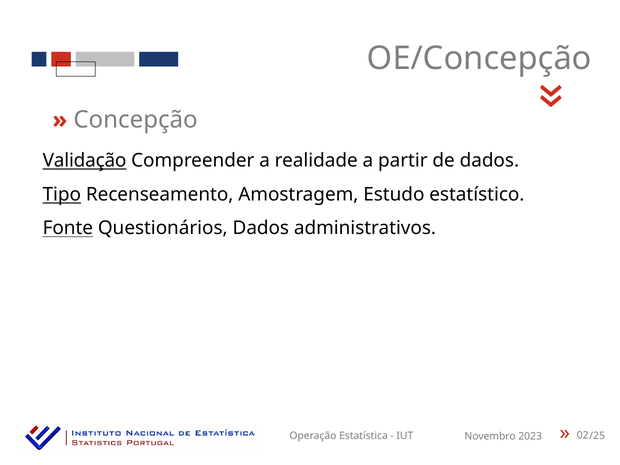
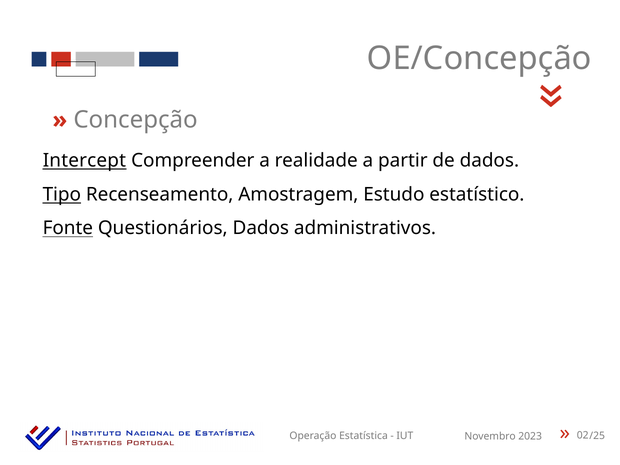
Validação: Validação -> Intercept
